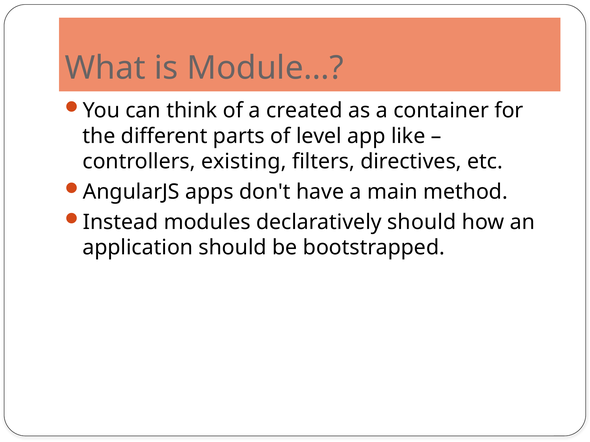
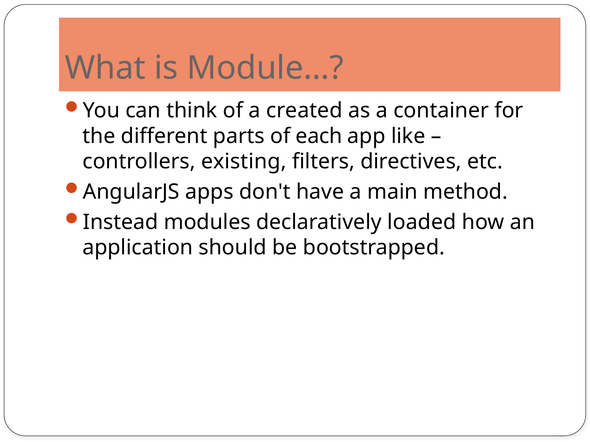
level: level -> each
declaratively should: should -> loaded
